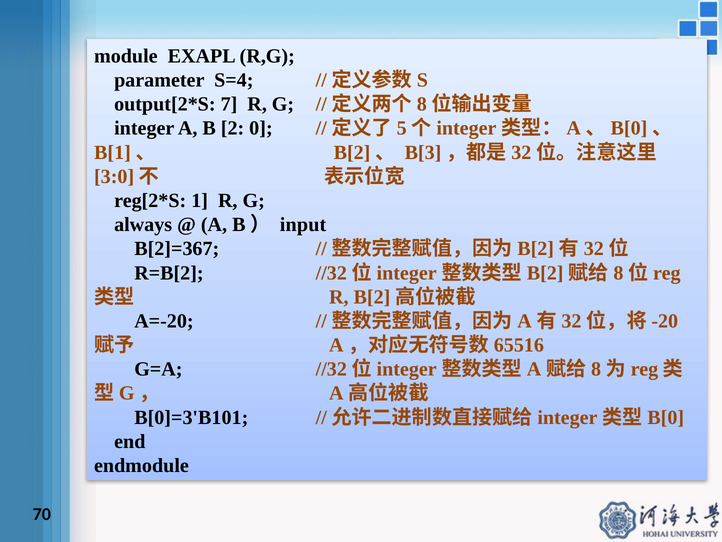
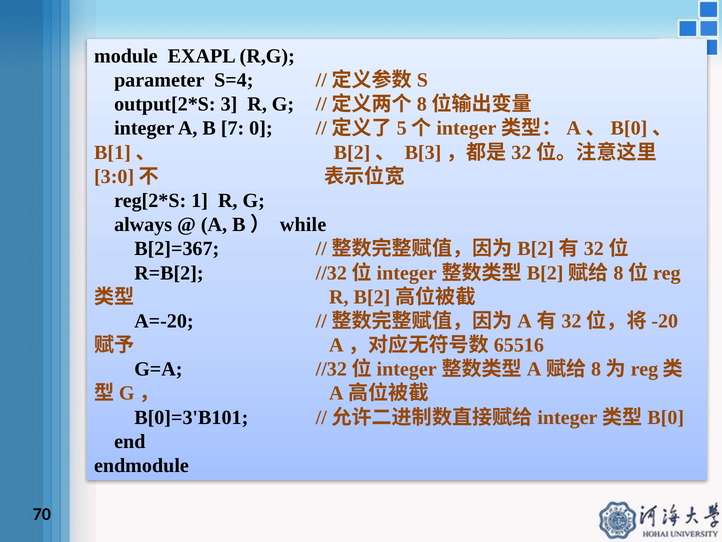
7: 7 -> 3
2: 2 -> 7
input: input -> while
